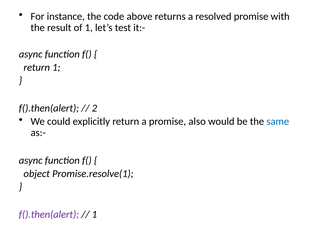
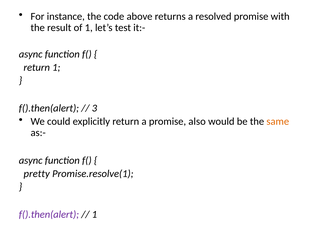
2: 2 -> 3
same colour: blue -> orange
object: object -> pretty
